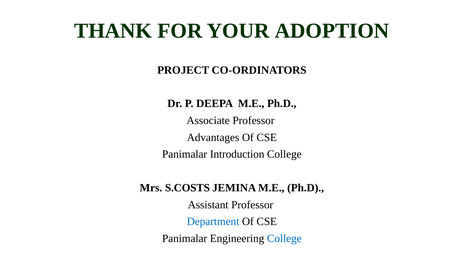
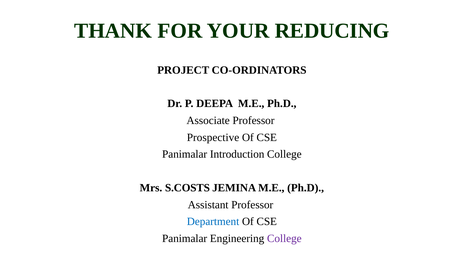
ADOPTION: ADOPTION -> REDUCING
Advantages: Advantages -> Prospective
College at (284, 238) colour: blue -> purple
